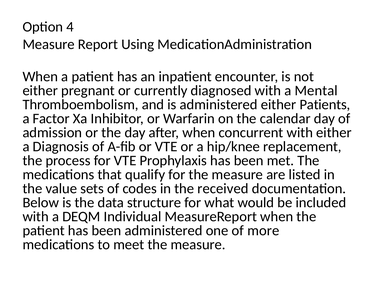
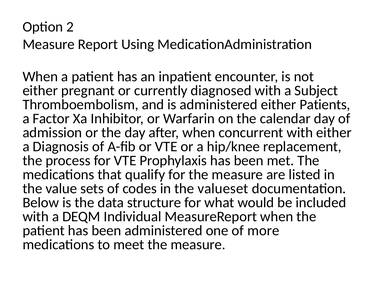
4: 4 -> 2
Mental: Mental -> Subject
received: received -> valueset
